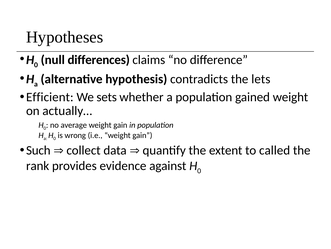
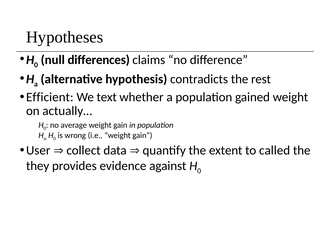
lets: lets -> rest
sets: sets -> text
Such: Such -> User
rank: rank -> they
